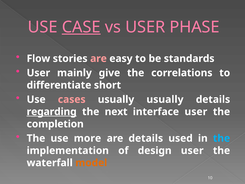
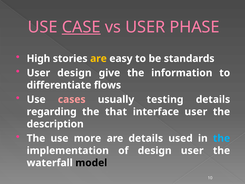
Flow: Flow -> High
are at (98, 58) colour: pink -> yellow
User mainly: mainly -> design
correlations: correlations -> information
short: short -> flows
usually usually: usually -> testing
regarding underline: present -> none
next: next -> that
completion: completion -> description
model colour: orange -> black
